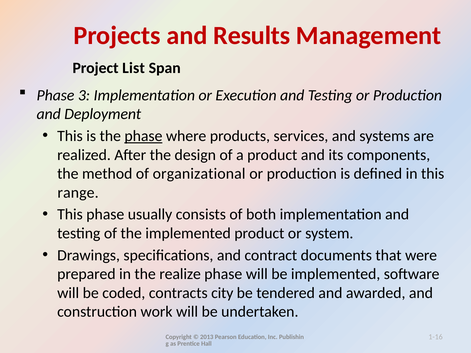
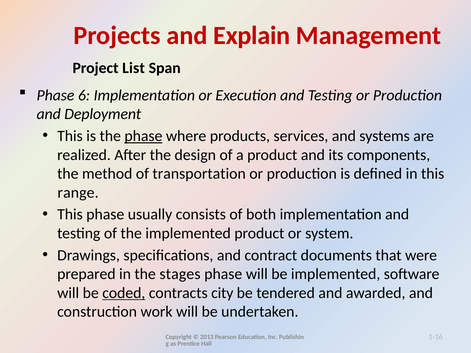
Results: Results -> Explain
3: 3 -> 6
organizational: organizational -> transportation
realize: realize -> stages
coded underline: none -> present
